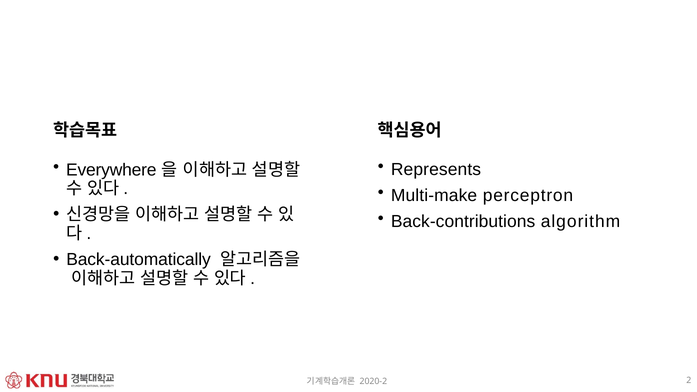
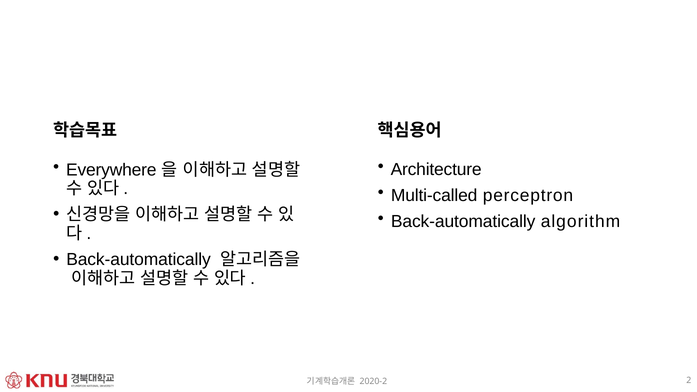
Represents: Represents -> Architecture
Multi-make: Multi-make -> Multi-called
Back-contributions at (463, 222): Back-contributions -> Back-automatically
